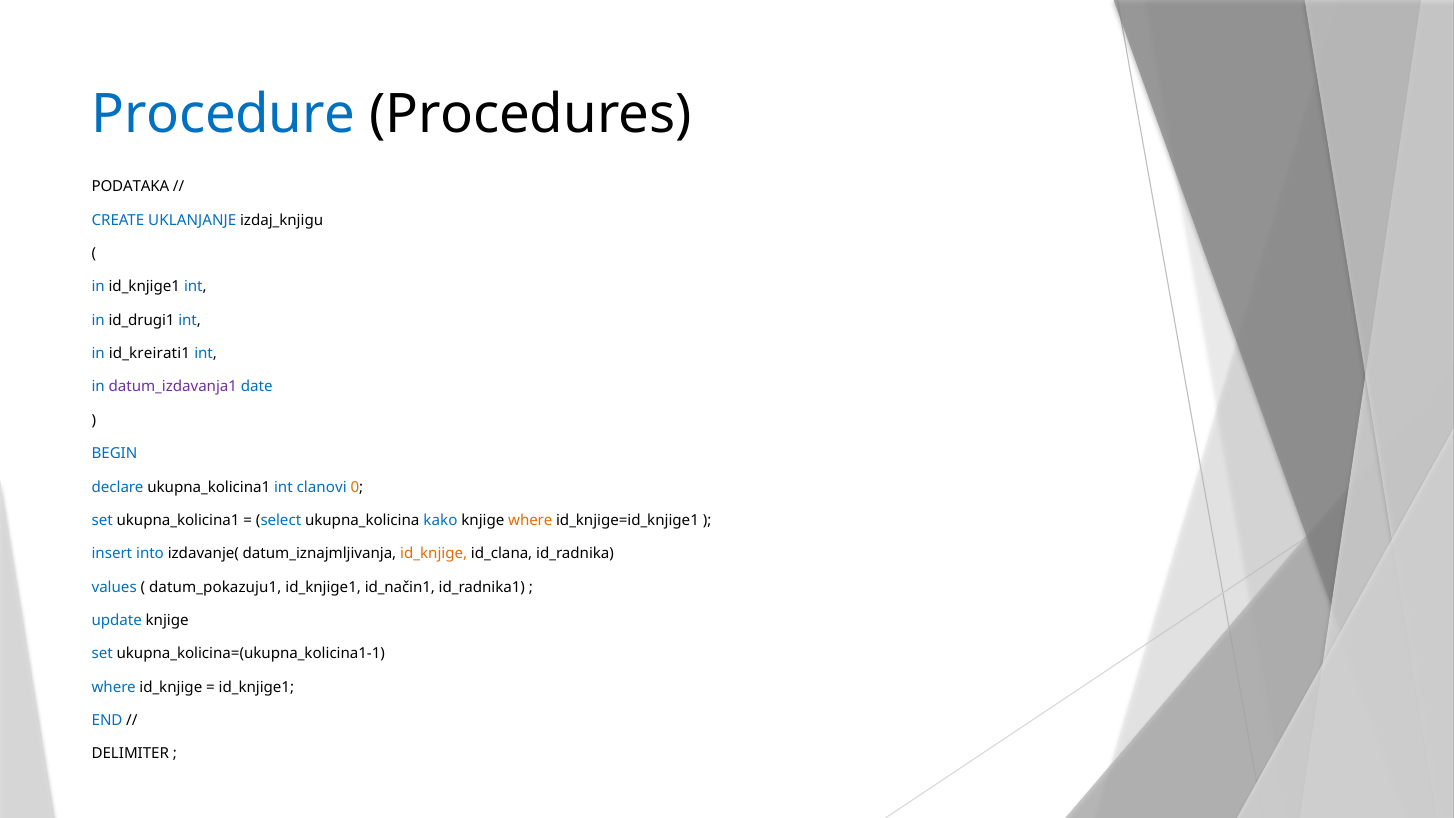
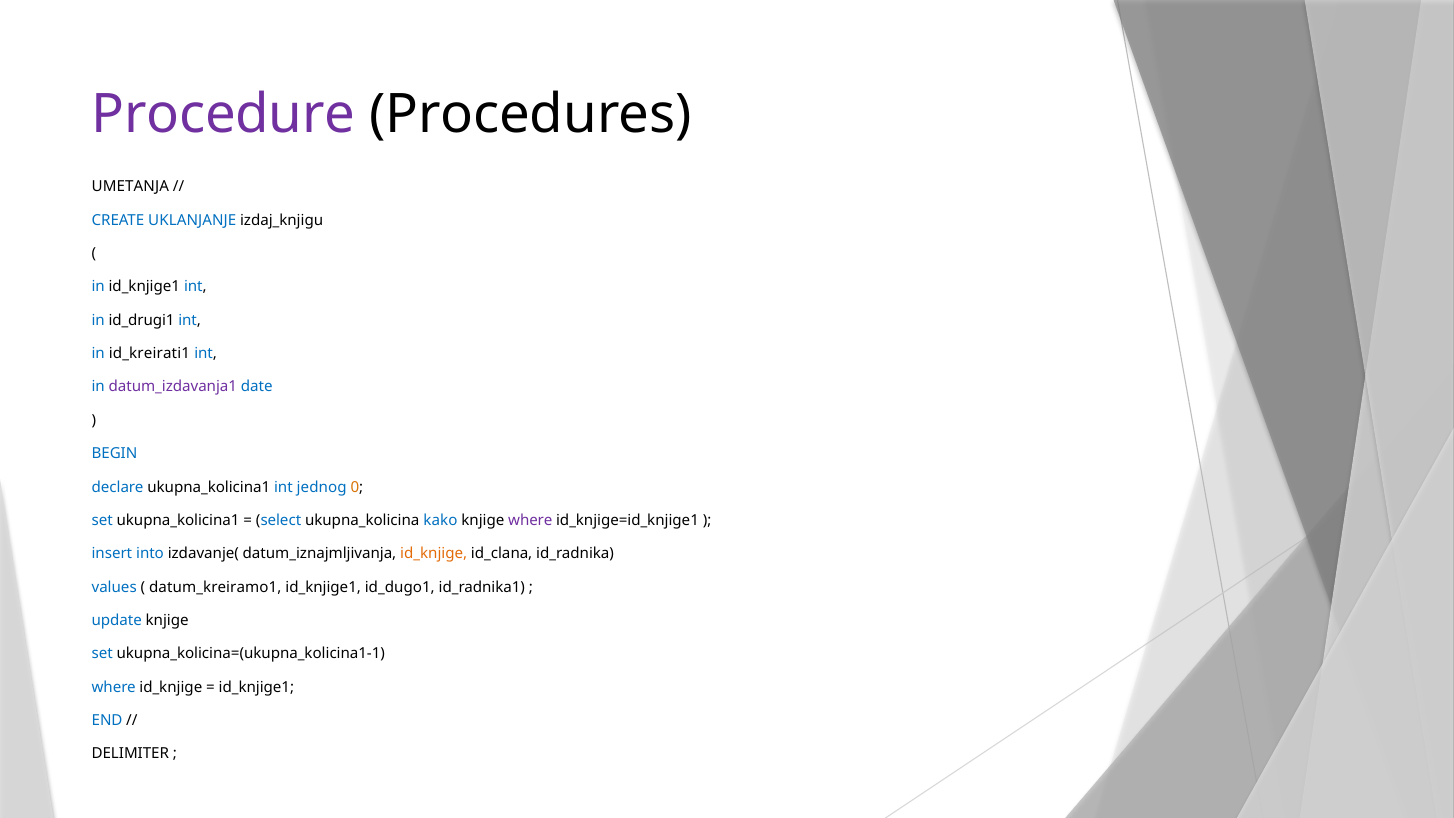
Procedure colour: blue -> purple
PODATAKA: PODATAKA -> UMETANJA
clanovi: clanovi -> jednog
where at (530, 520) colour: orange -> purple
datum_pokazuju1: datum_pokazuju1 -> datum_kreiramo1
id_način1: id_način1 -> id_dugo1
